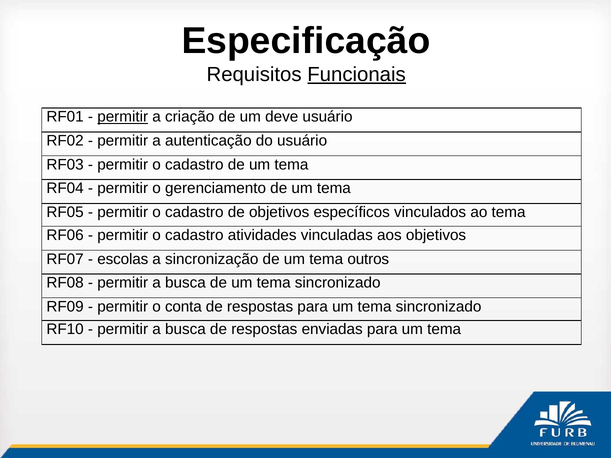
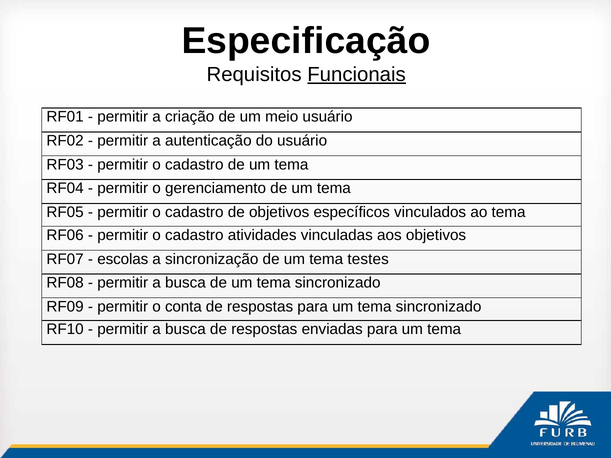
permitir at (123, 117) underline: present -> none
deve: deve -> meio
outros: outros -> testes
